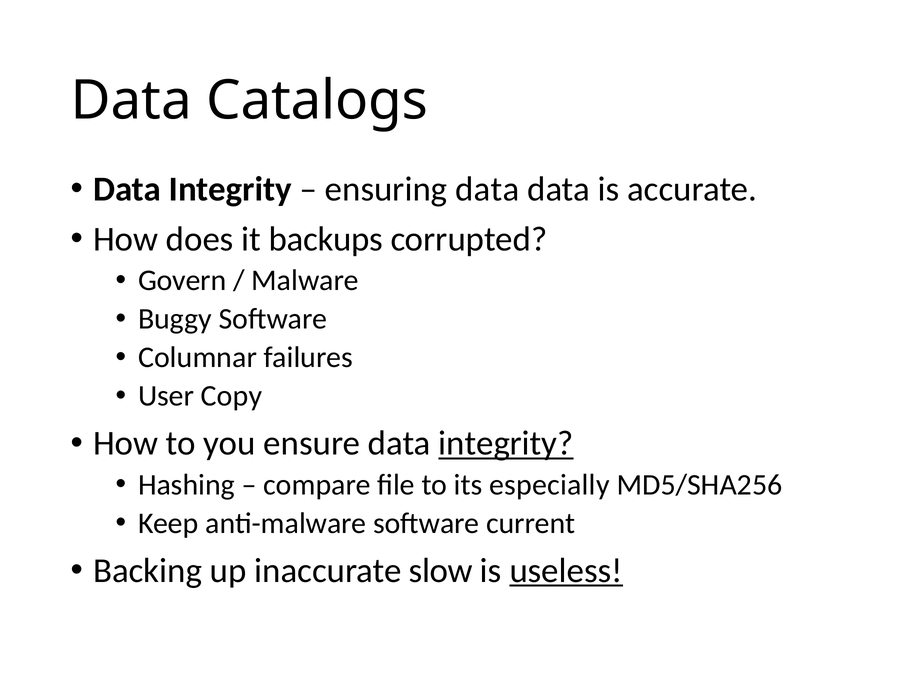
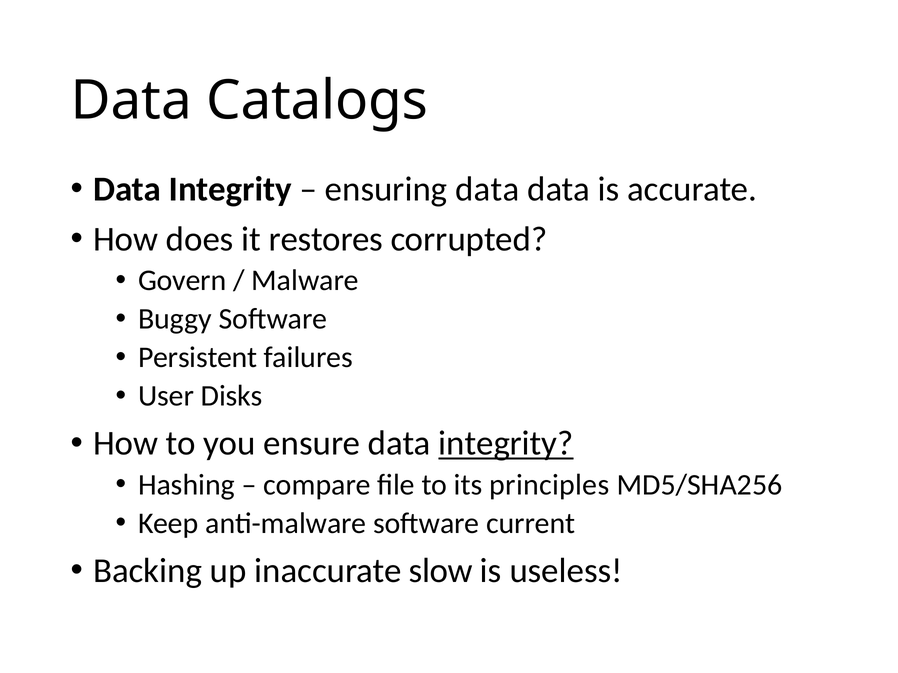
backups: backups -> restores
Columnar: Columnar -> Persistent
Copy: Copy -> Disks
especially: especially -> principles
useless underline: present -> none
